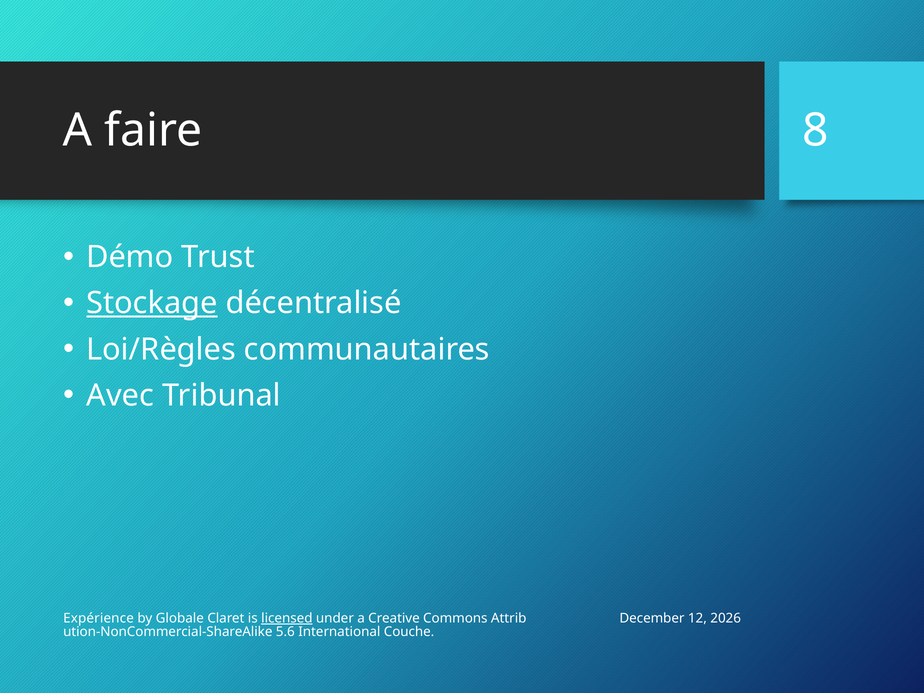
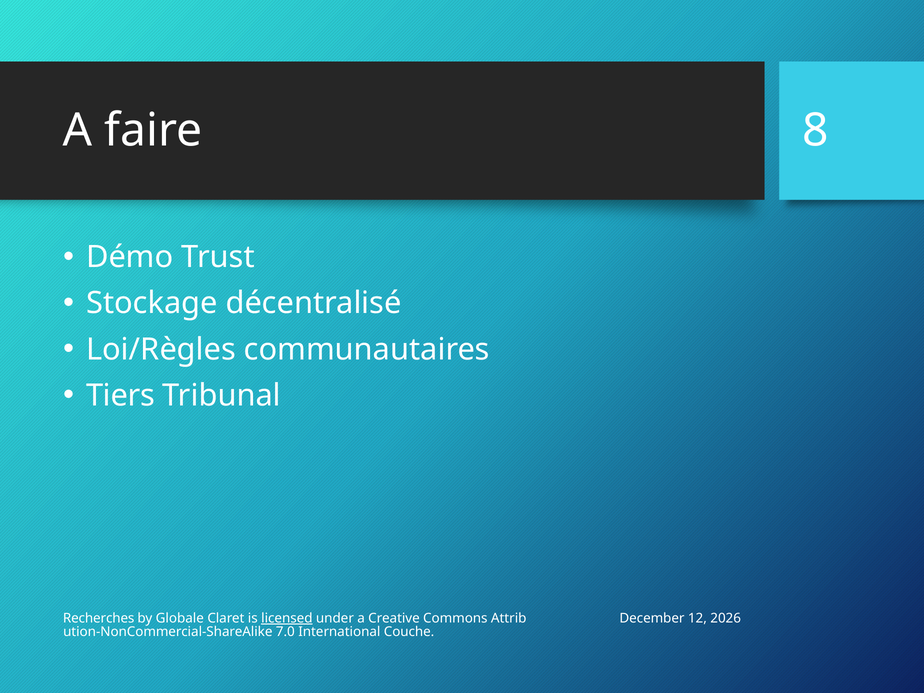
Stockage underline: present -> none
Avec: Avec -> Tiers
Expérience: Expérience -> Recherches
5.6: 5.6 -> 7.0
